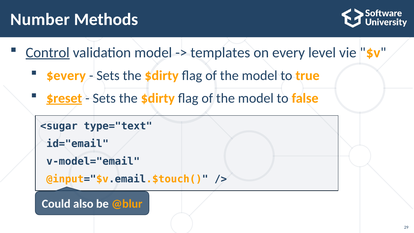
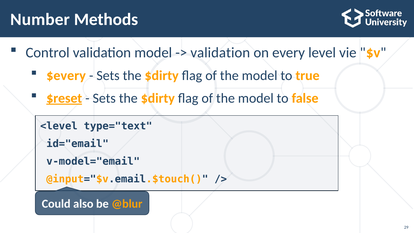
Control underline: present -> none
templates at (220, 53): templates -> validation
<sugar: <sugar -> <level
